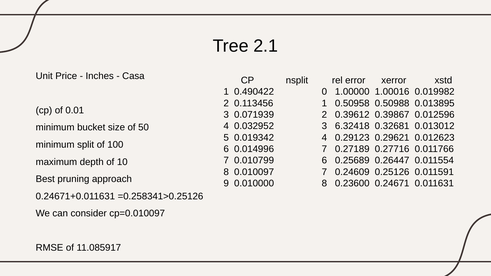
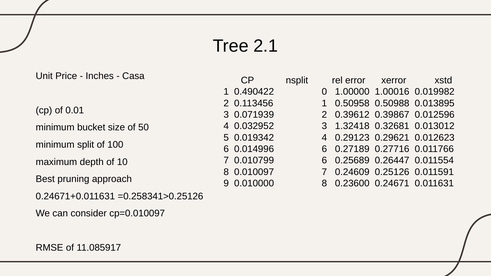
6.32418: 6.32418 -> 1.32418
0.014996 7: 7 -> 6
